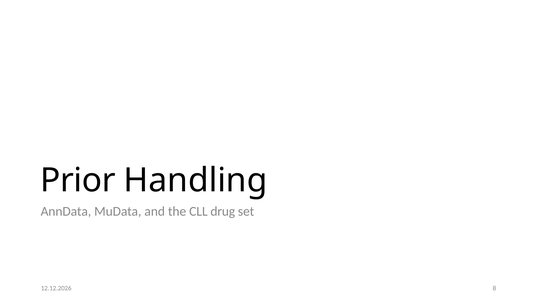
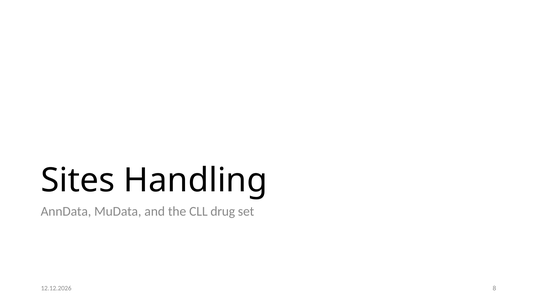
Prior: Prior -> Sites
